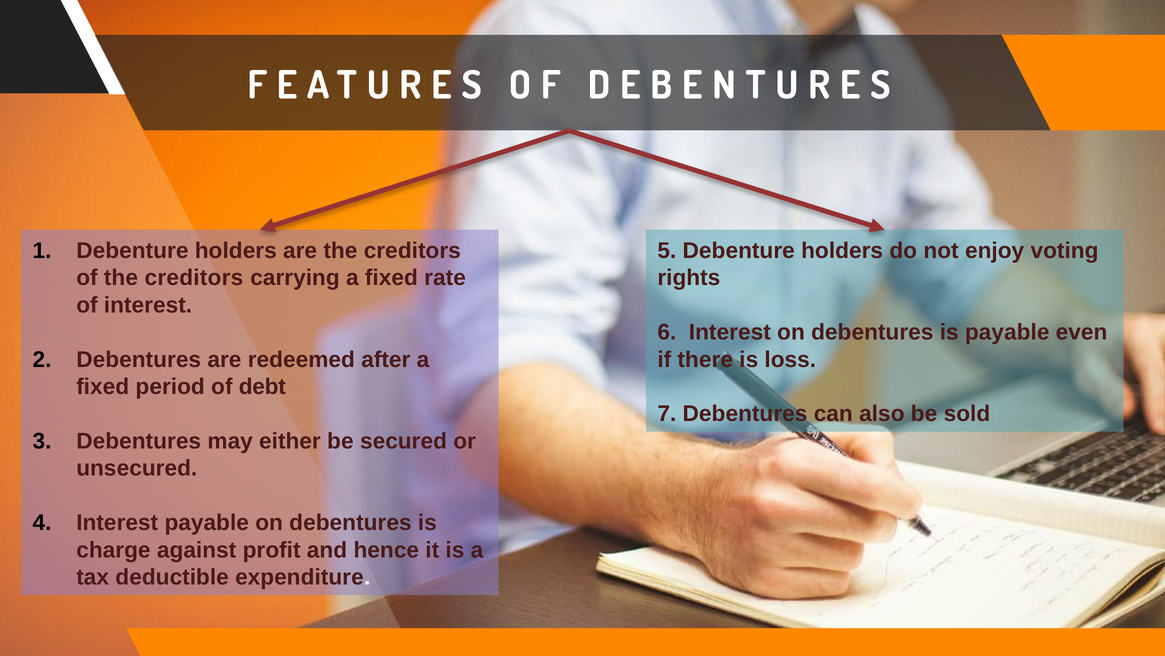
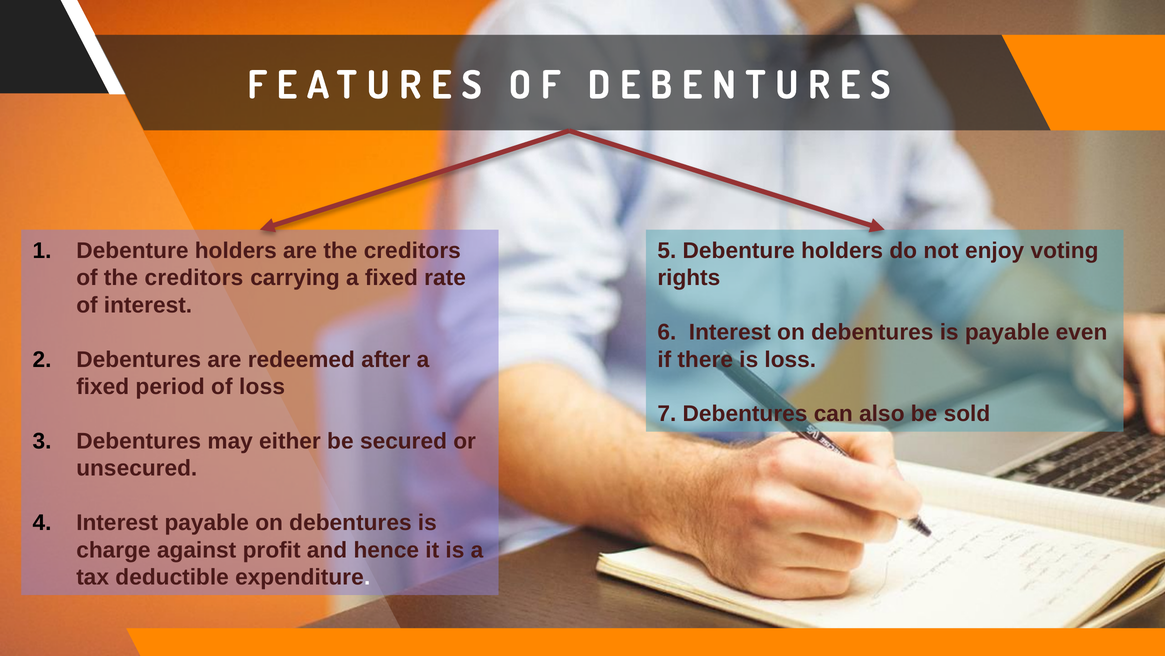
of debt: debt -> loss
